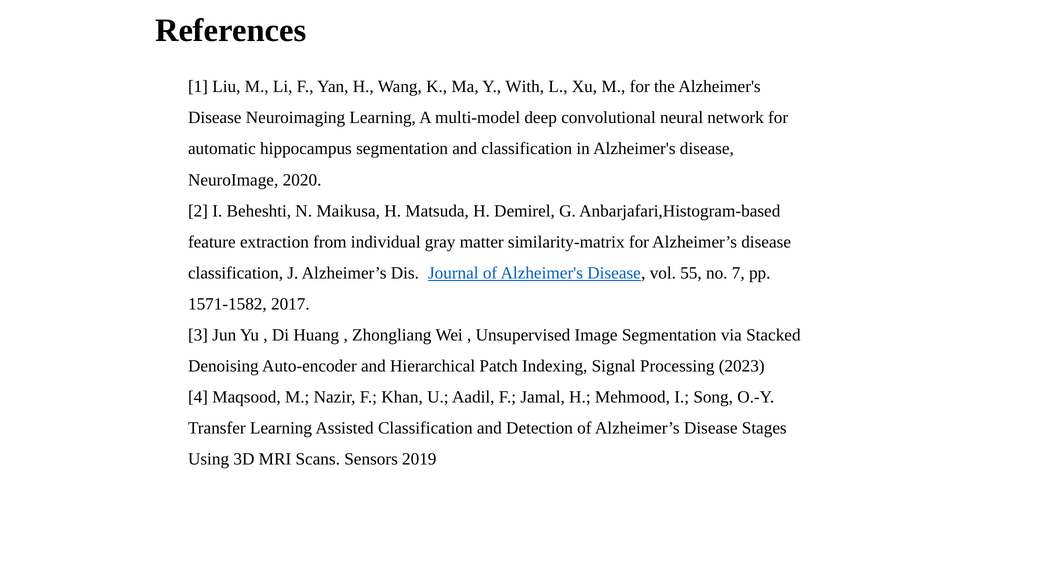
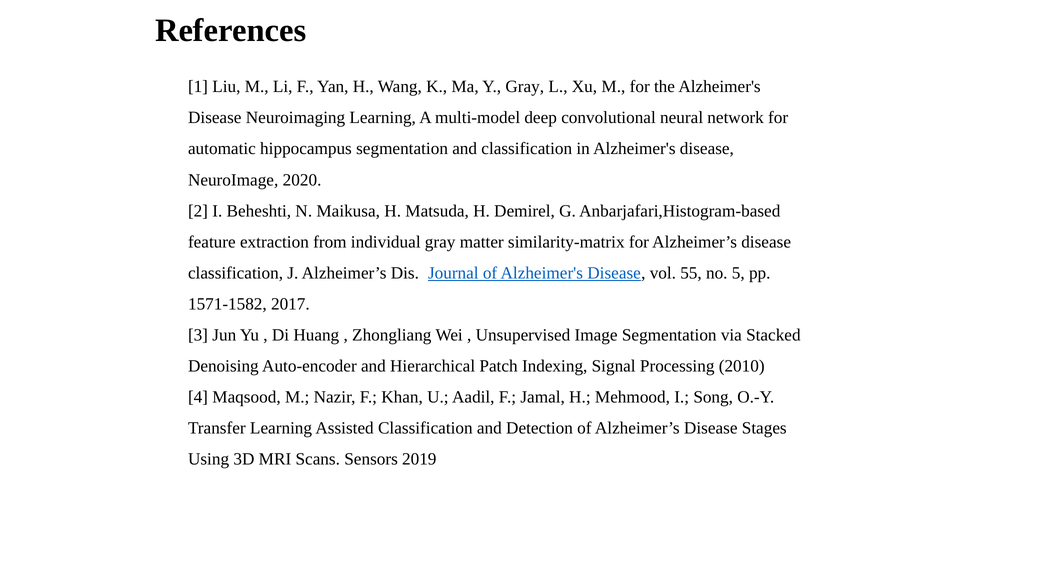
Y With: With -> Gray
7: 7 -> 5
2023: 2023 -> 2010
